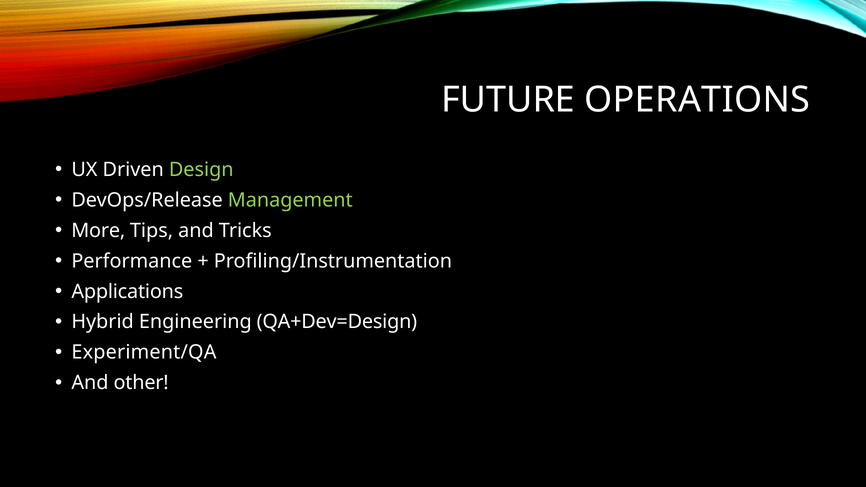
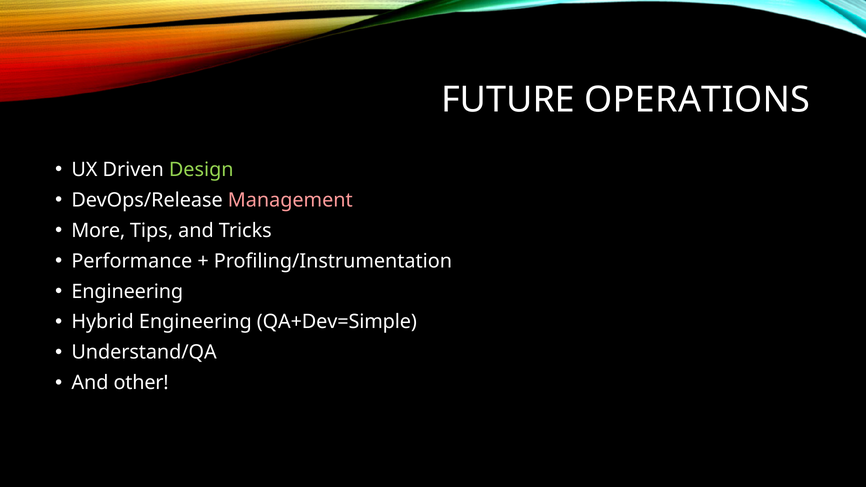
Management colour: light green -> pink
Applications at (127, 292): Applications -> Engineering
QA+Dev=Design: QA+Dev=Design -> QA+Dev=Simple
Experiment/QA: Experiment/QA -> Understand/QA
